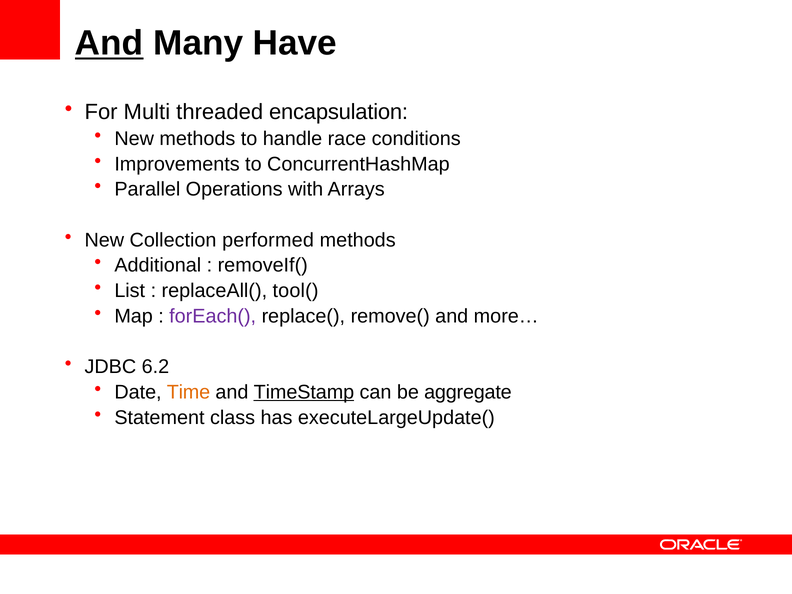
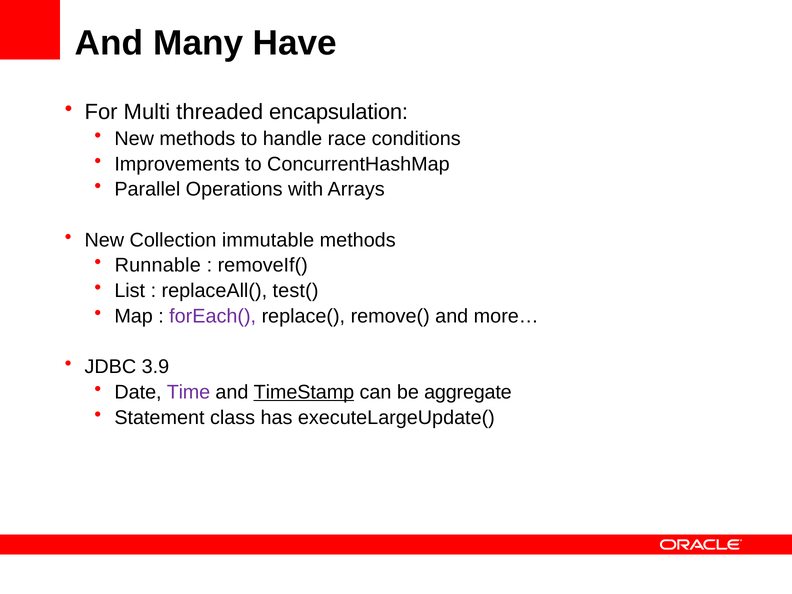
And at (109, 43) underline: present -> none
performed: performed -> immutable
Additional: Additional -> Runnable
tool(: tool( -> test(
6.2: 6.2 -> 3.9
Time colour: orange -> purple
